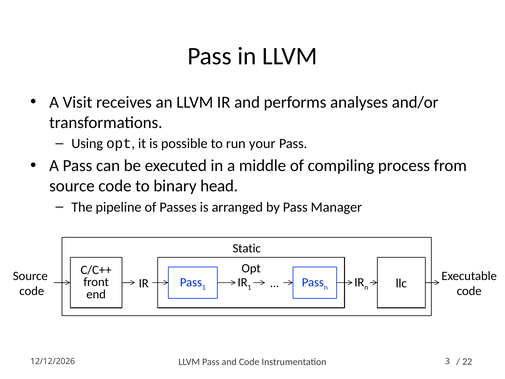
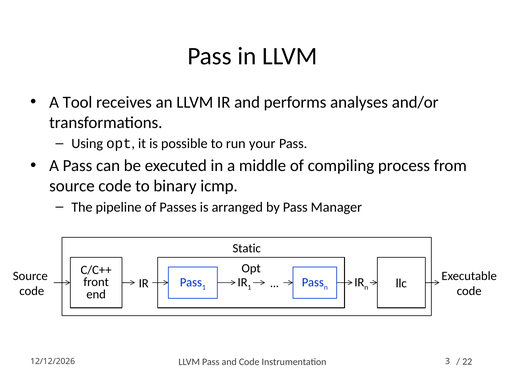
Visit: Visit -> Tool
head: head -> icmp
